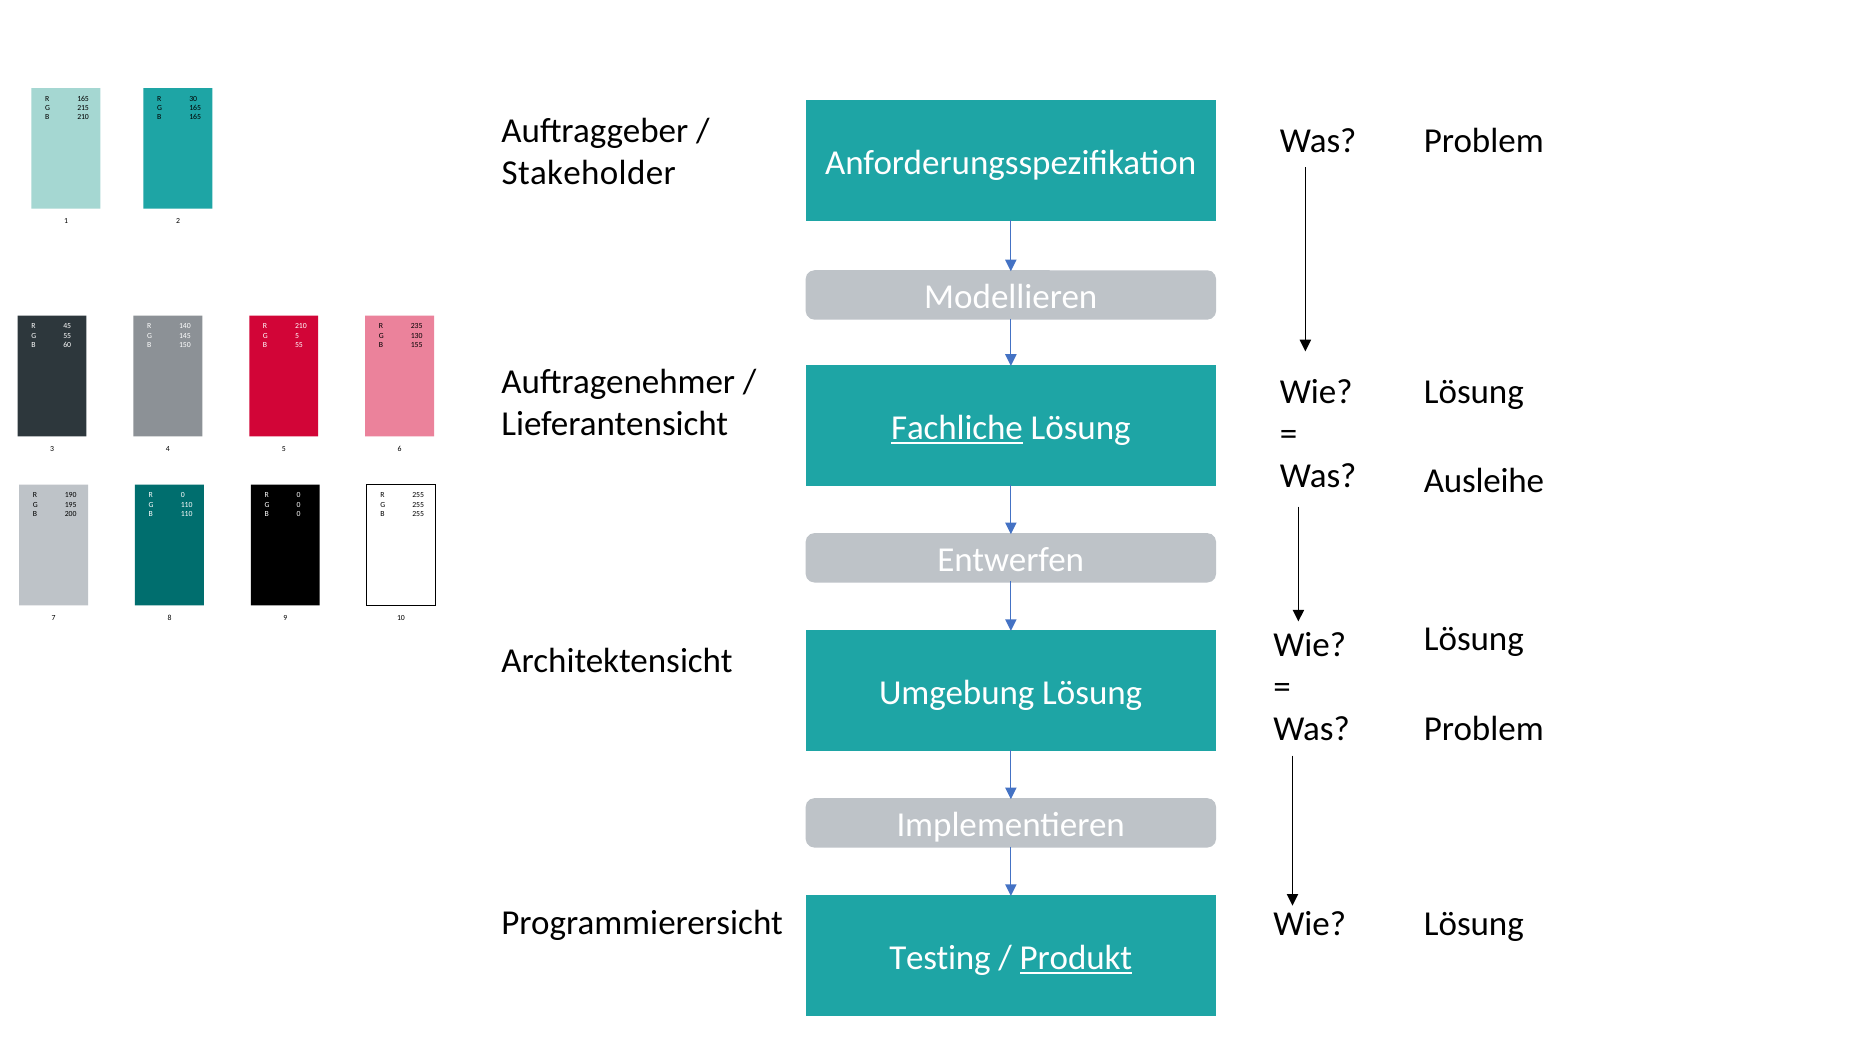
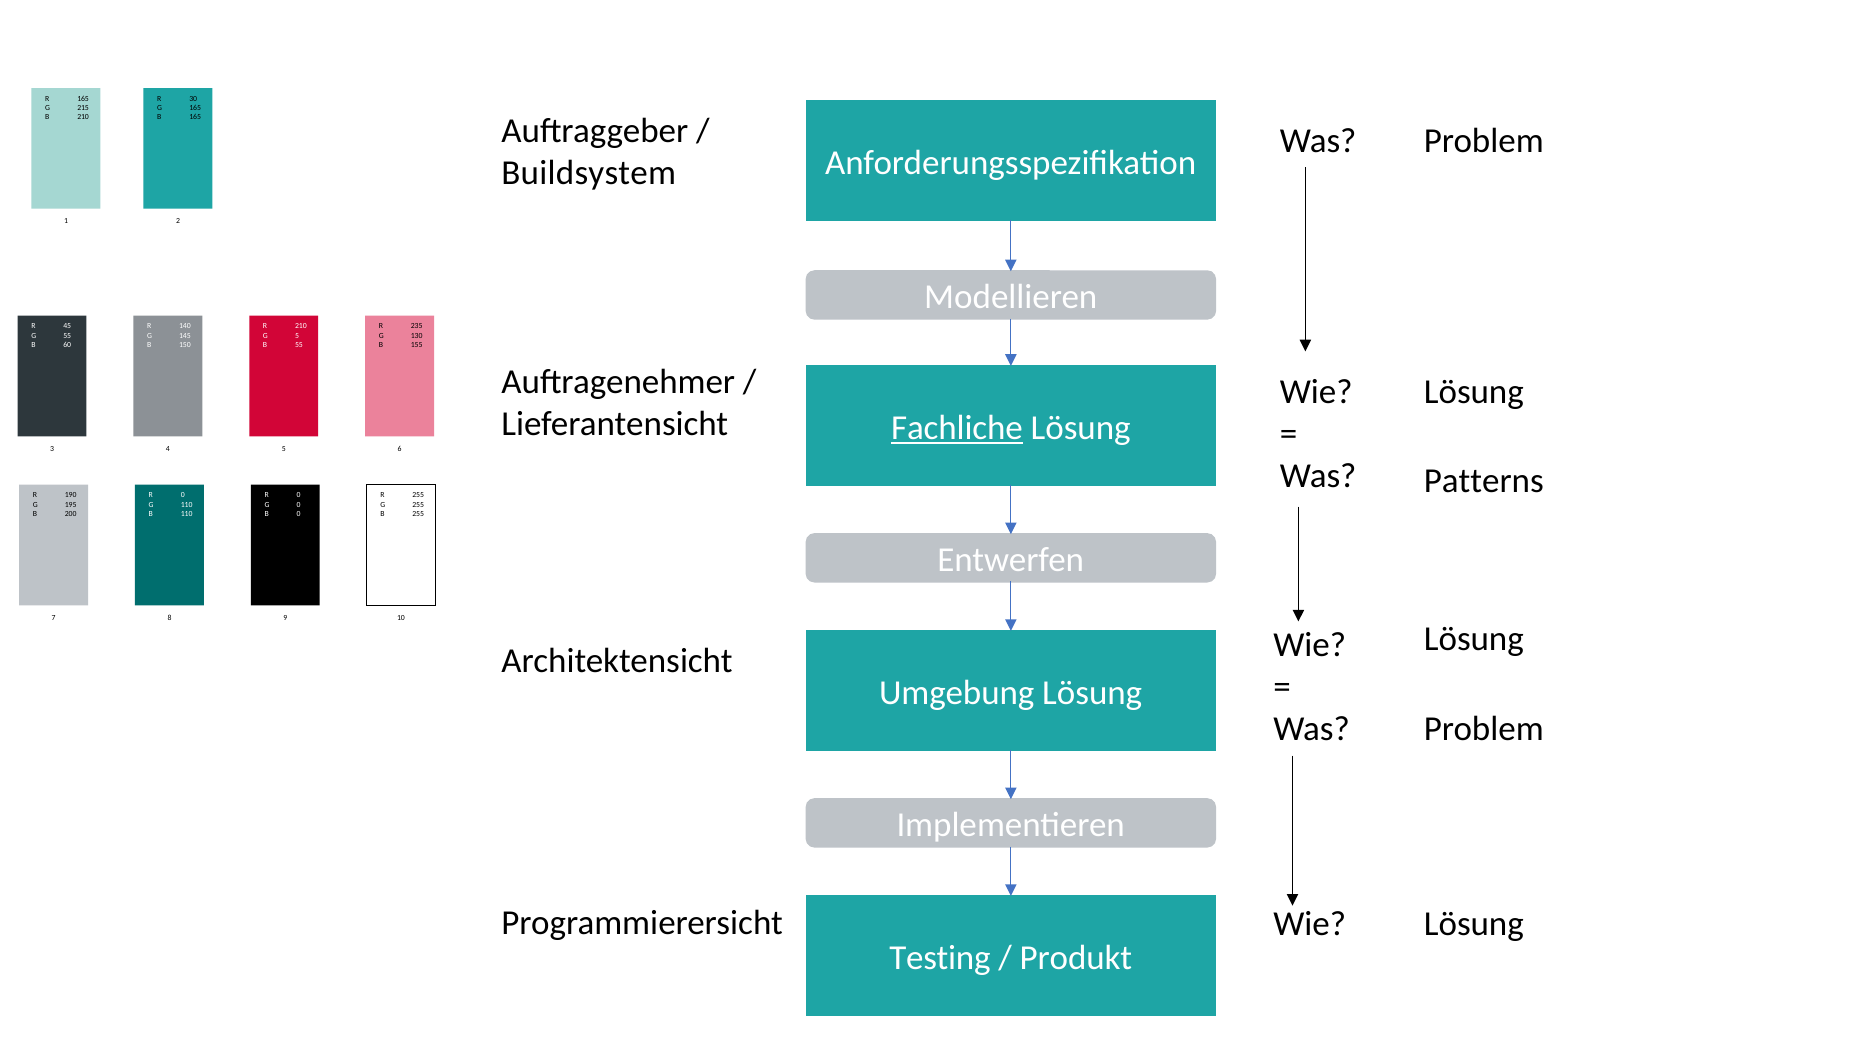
Stakeholder: Stakeholder -> Buildsystem
Ausleihe: Ausleihe -> Patterns
Produkt underline: present -> none
